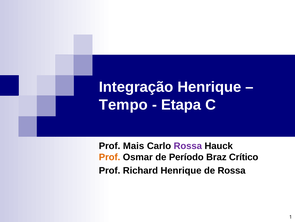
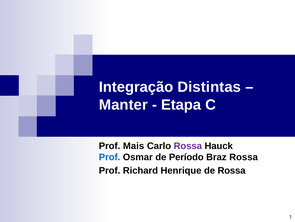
Integração Henrique: Henrique -> Distintas
Tempo: Tempo -> Manter
Prof at (110, 157) colour: orange -> blue
Braz Crítico: Crítico -> Rossa
